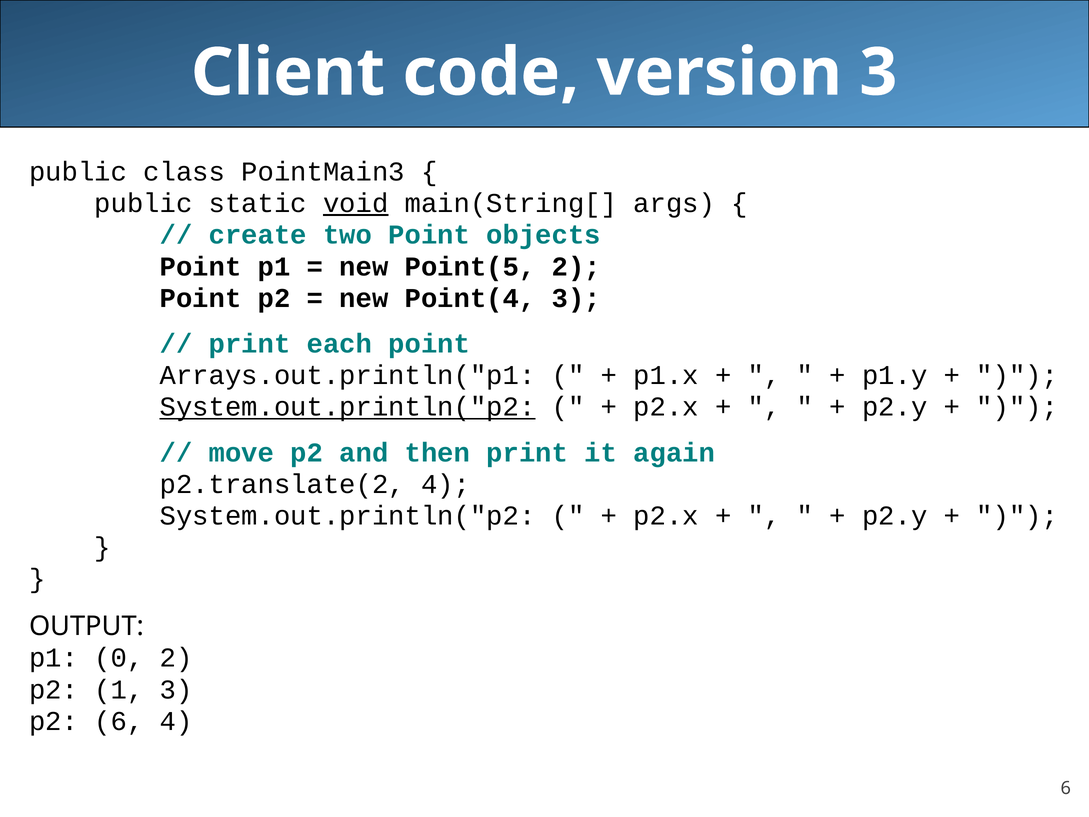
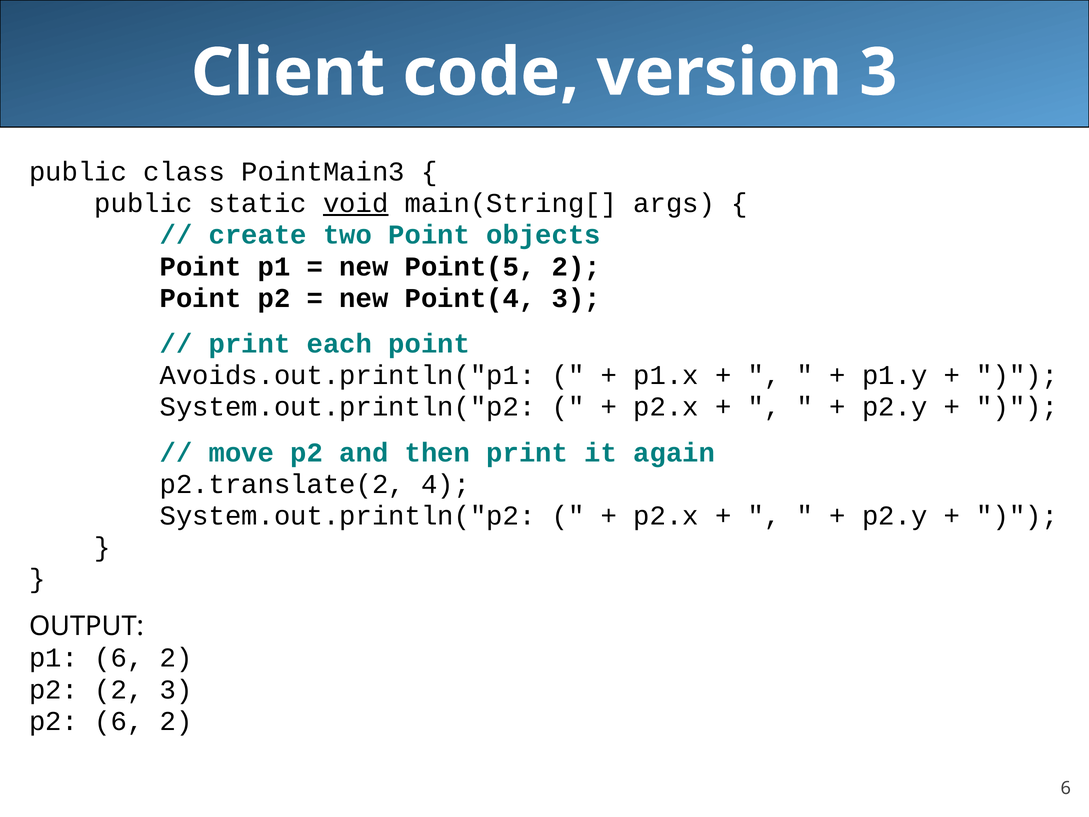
Arrays.out.println("p1: Arrays.out.println("p1 -> Avoids.out.println("p1
System.out.println("p2 at (348, 407) underline: present -> none
p1 0: 0 -> 6
p2 1: 1 -> 2
p2 6 4: 4 -> 2
